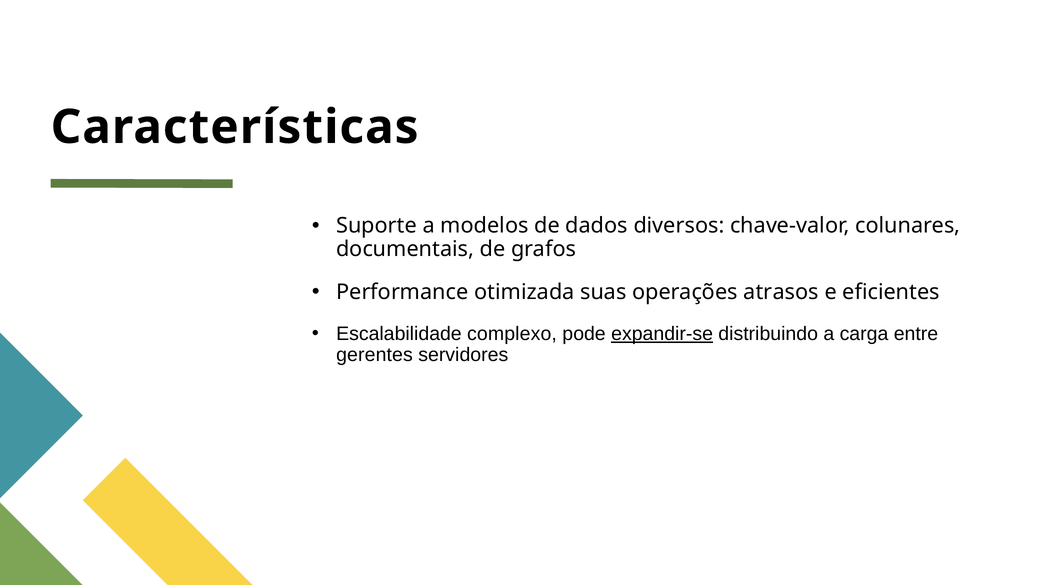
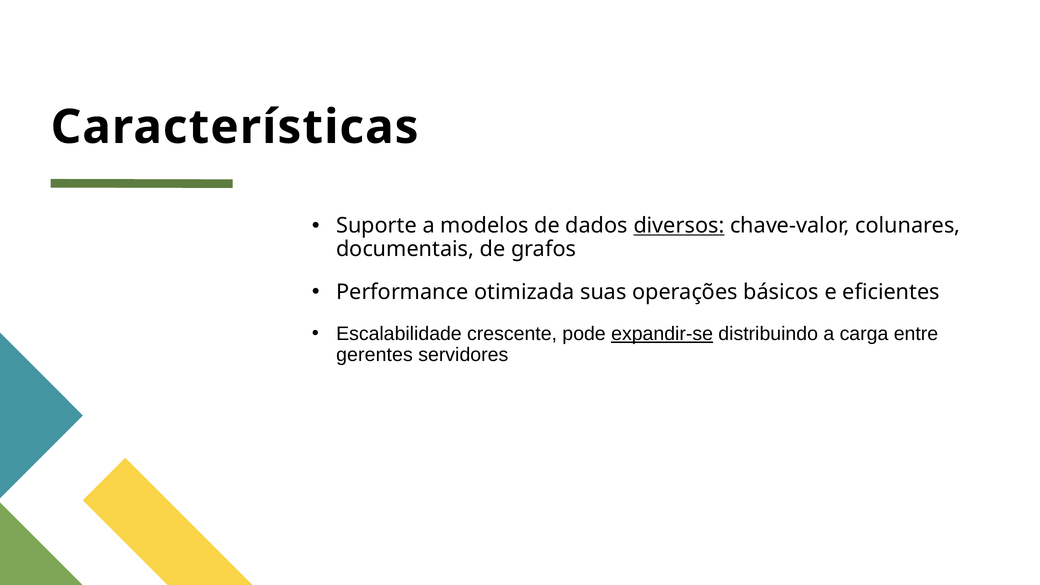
diversos underline: none -> present
atrasos: atrasos -> básicos
complexo: complexo -> crescente
